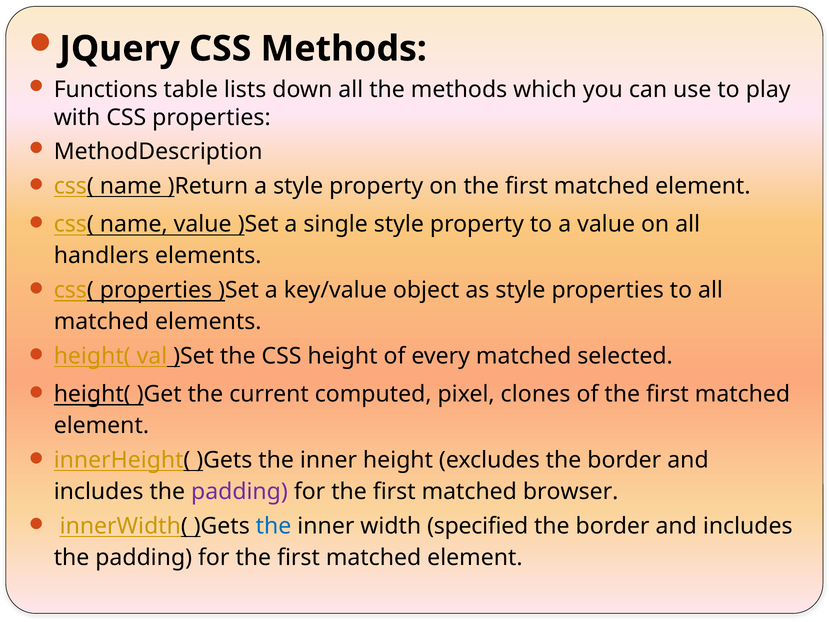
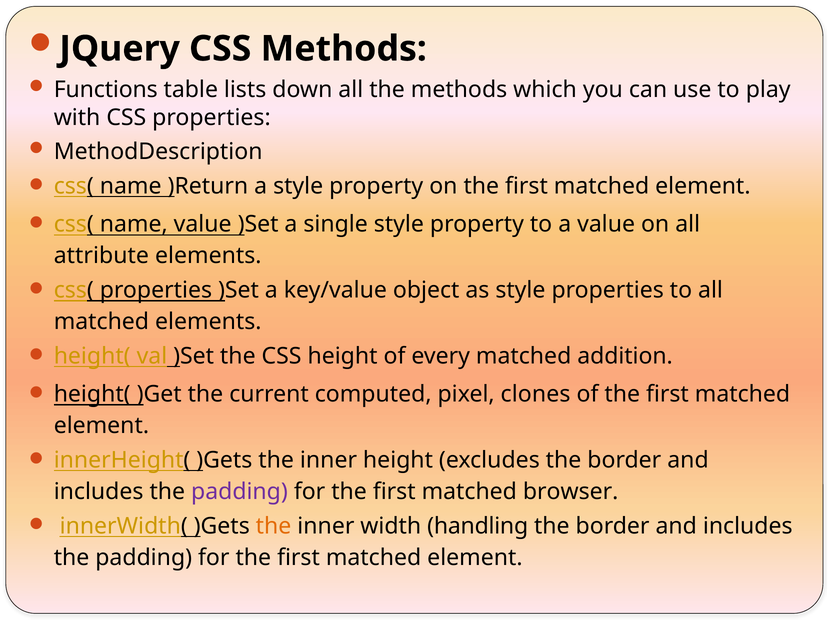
handlers: handlers -> attribute
selected: selected -> addition
the at (274, 526) colour: blue -> orange
specified: specified -> handling
